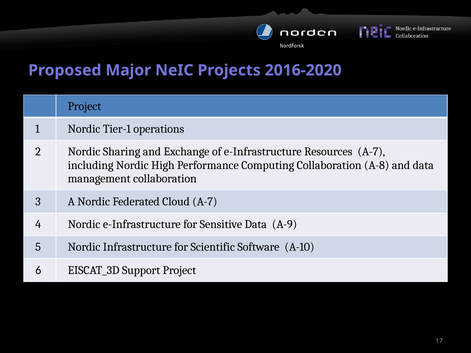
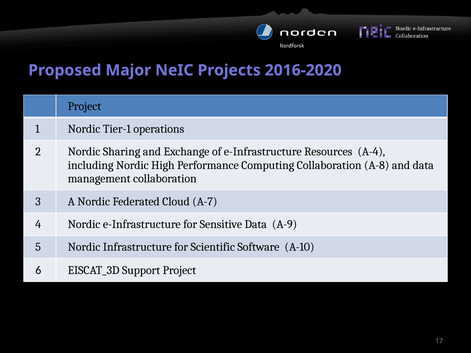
Resources A-7: A-7 -> A-4
